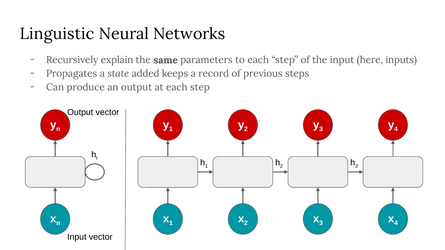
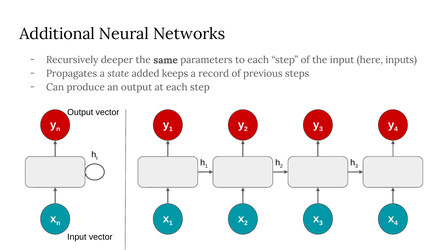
Linguistic: Linguistic -> Additional
explain: explain -> deeper
